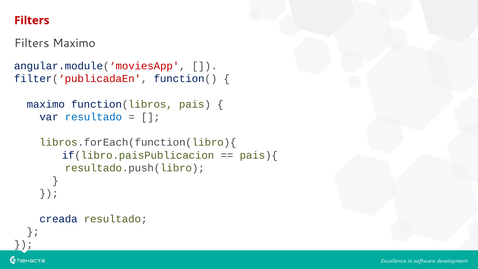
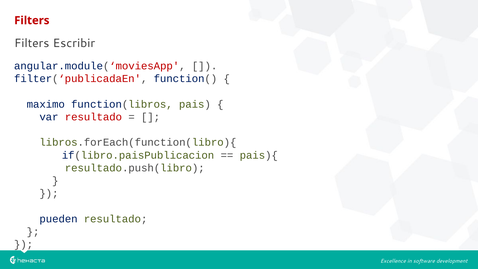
Filters Maximo: Maximo -> Escribir
resultado at (93, 117) colour: blue -> red
creada: creada -> pueden
